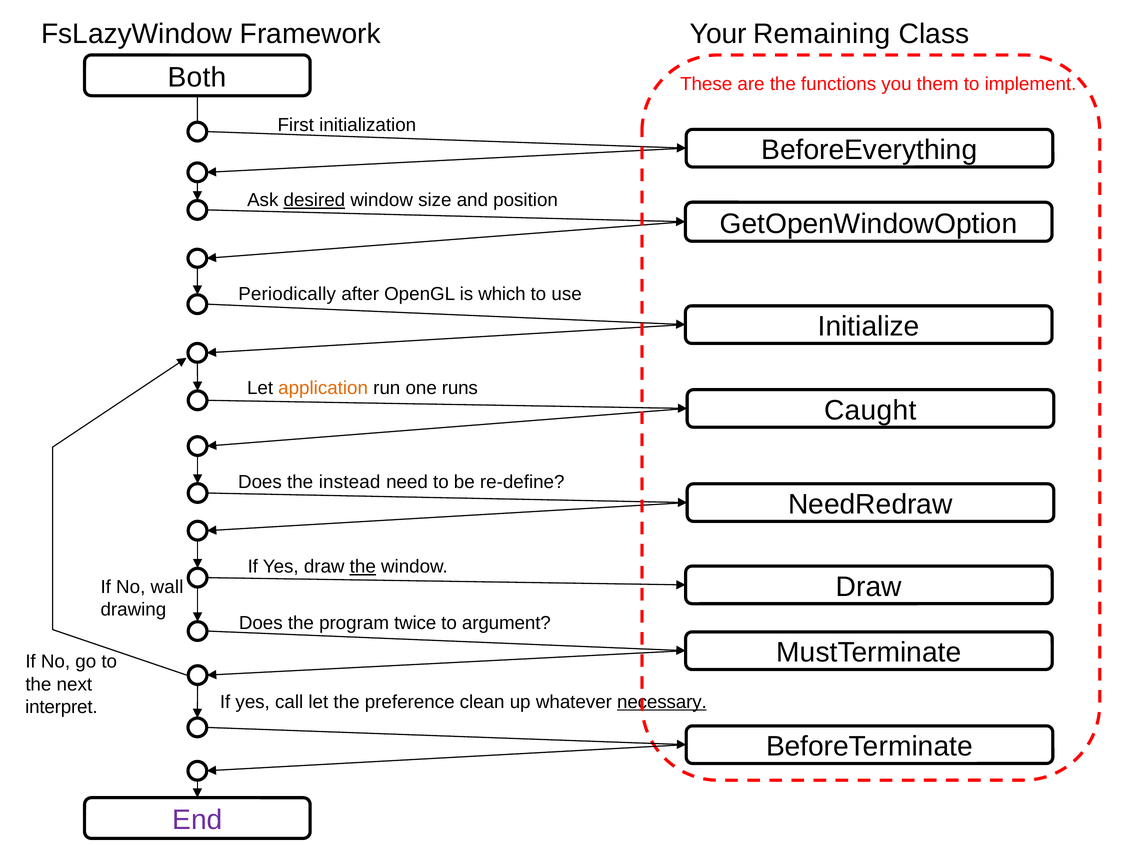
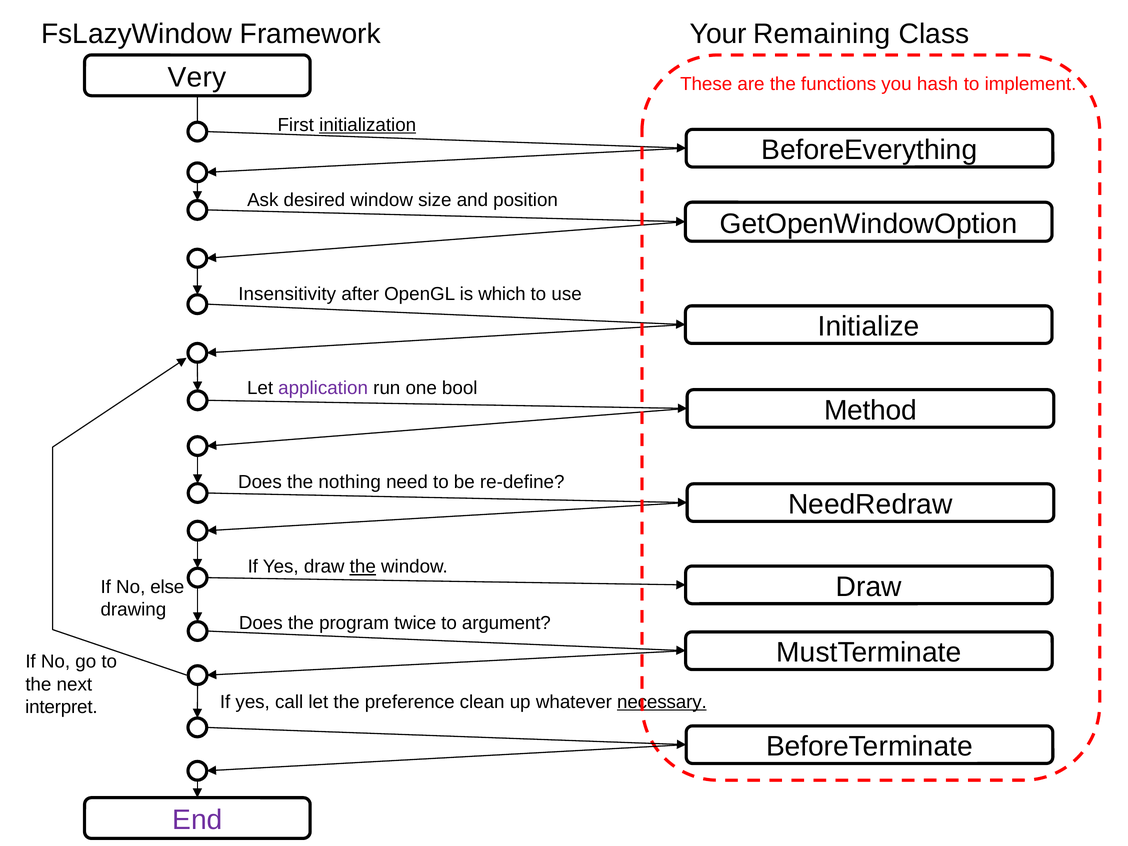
Both: Both -> Very
them: them -> hash
initialization underline: none -> present
desired underline: present -> none
Periodically: Periodically -> Insensitivity
application colour: orange -> purple
runs: runs -> bool
Caught: Caught -> Method
instead: instead -> nothing
wall: wall -> else
